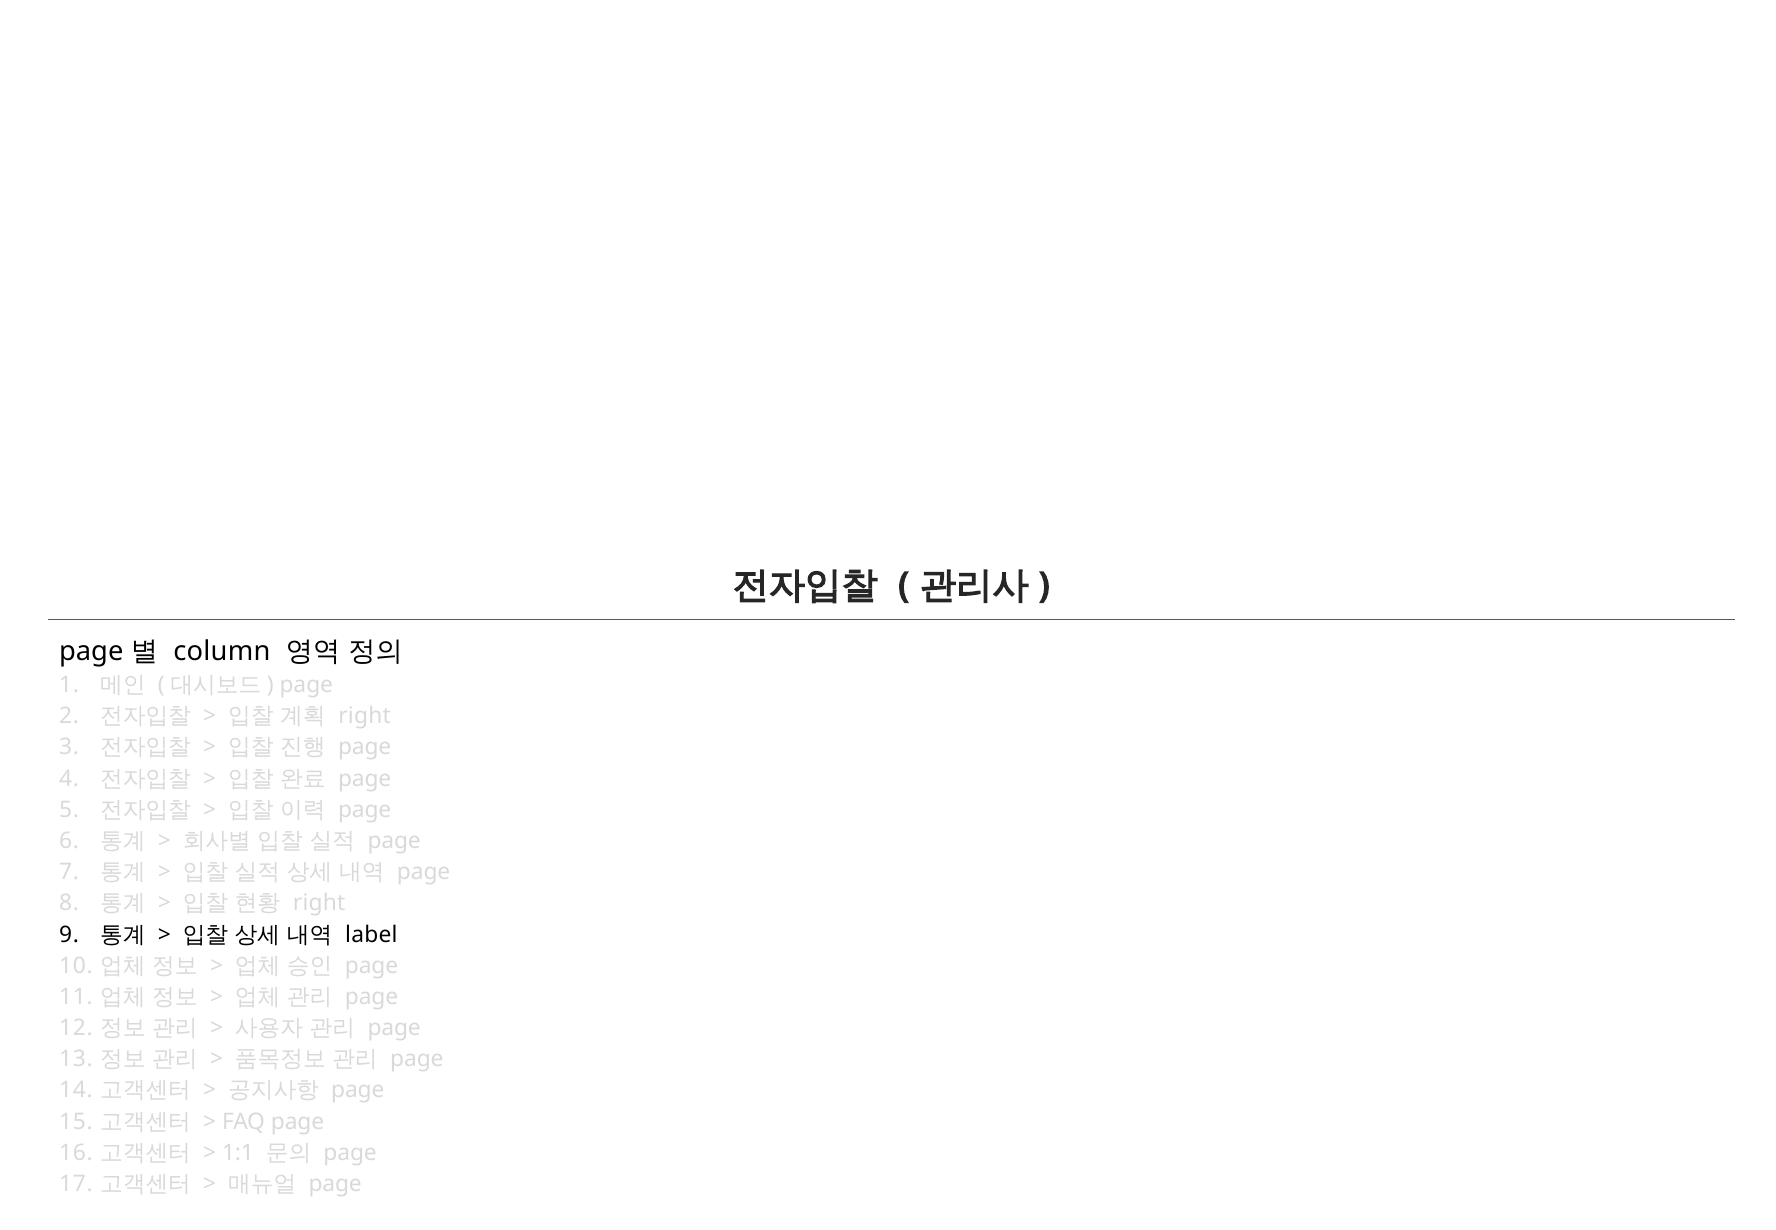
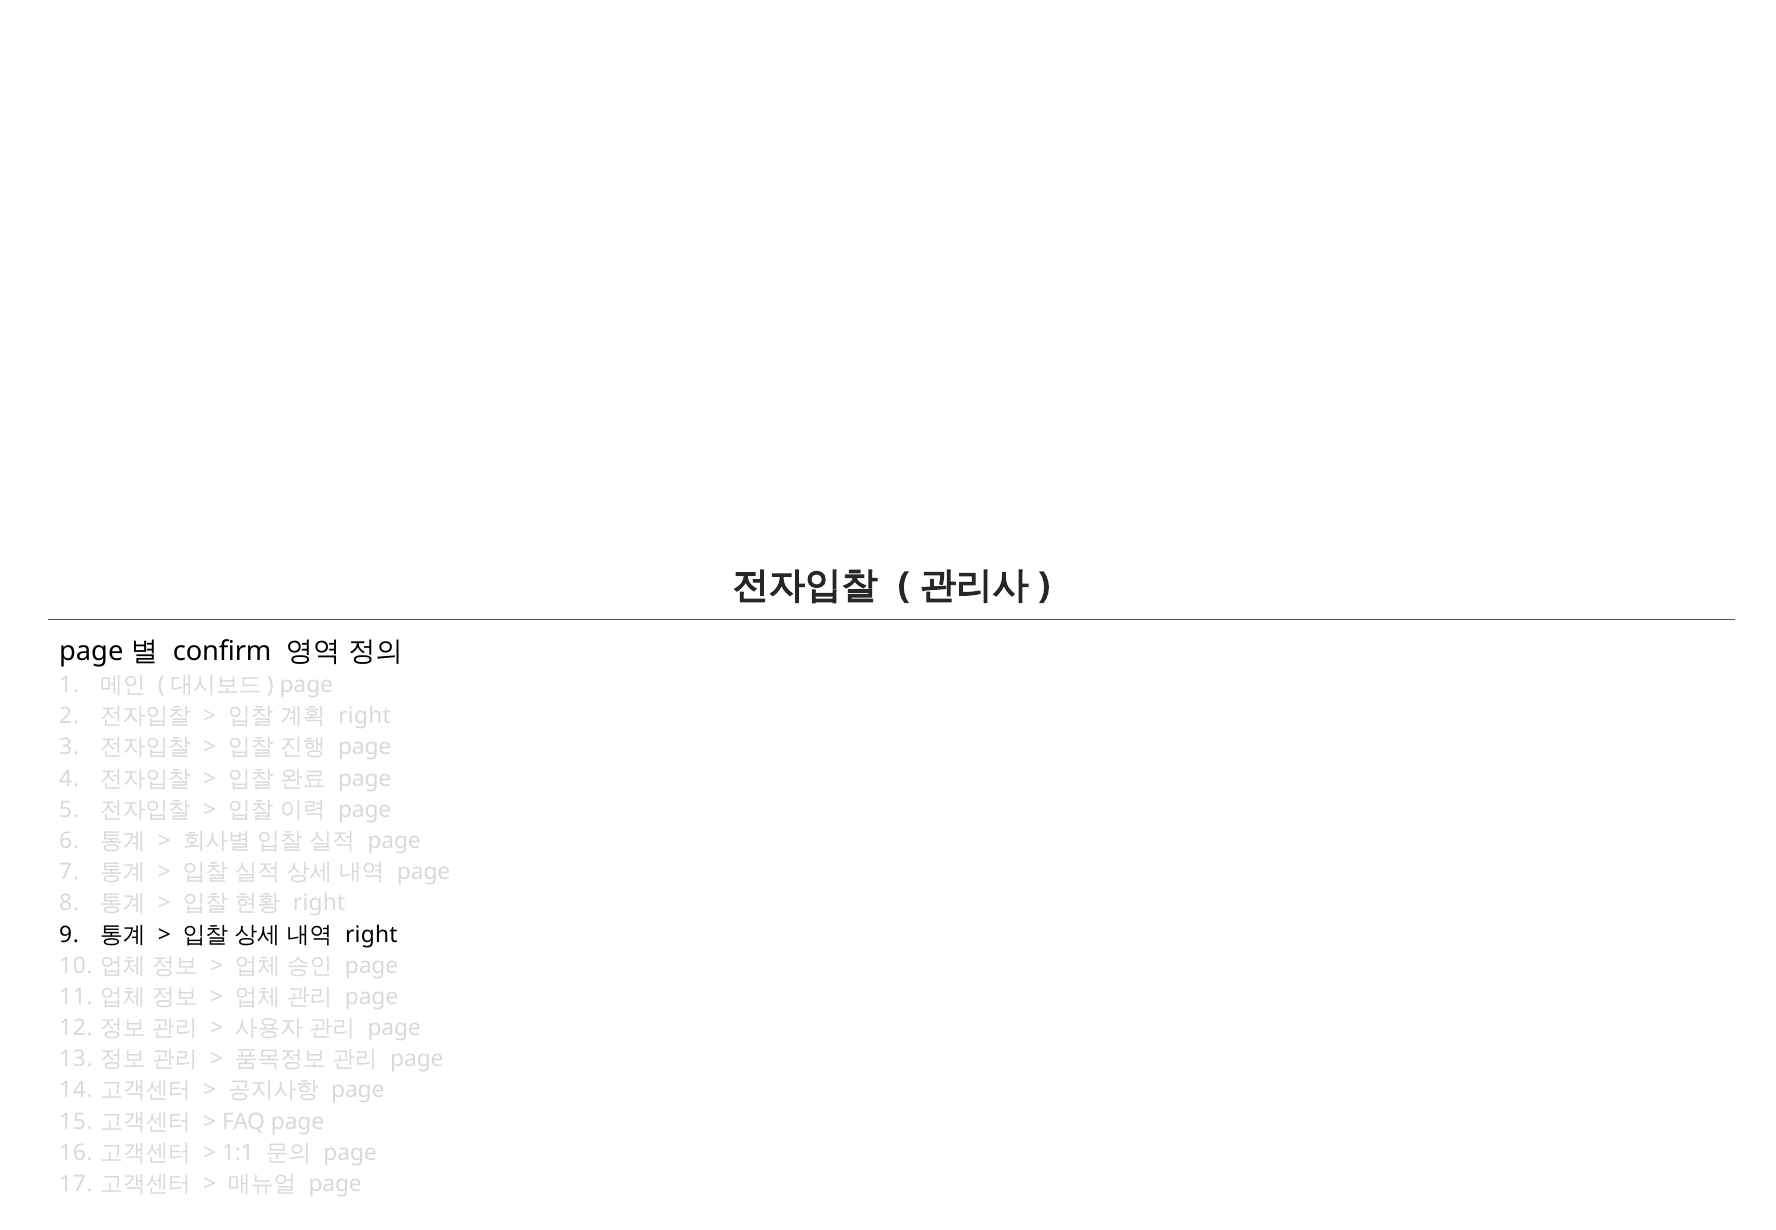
column: column -> confirm
label at (371, 934): label -> right
